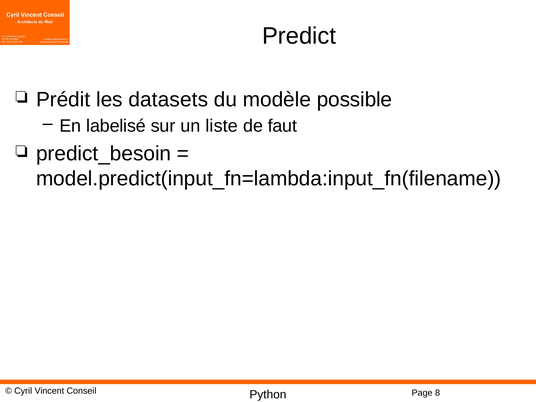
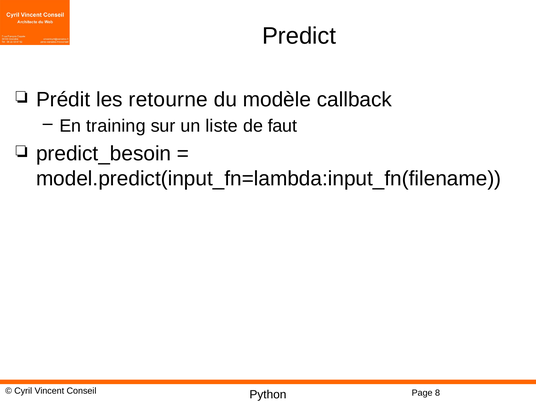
datasets: datasets -> retourne
possible: possible -> callback
labelisé: labelisé -> training
